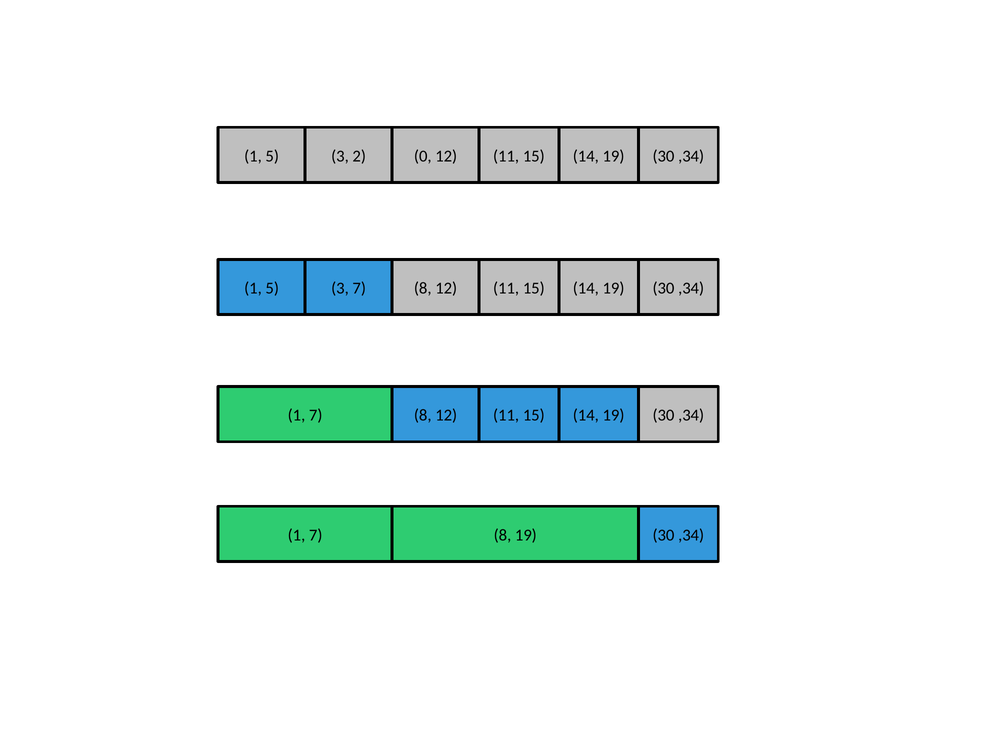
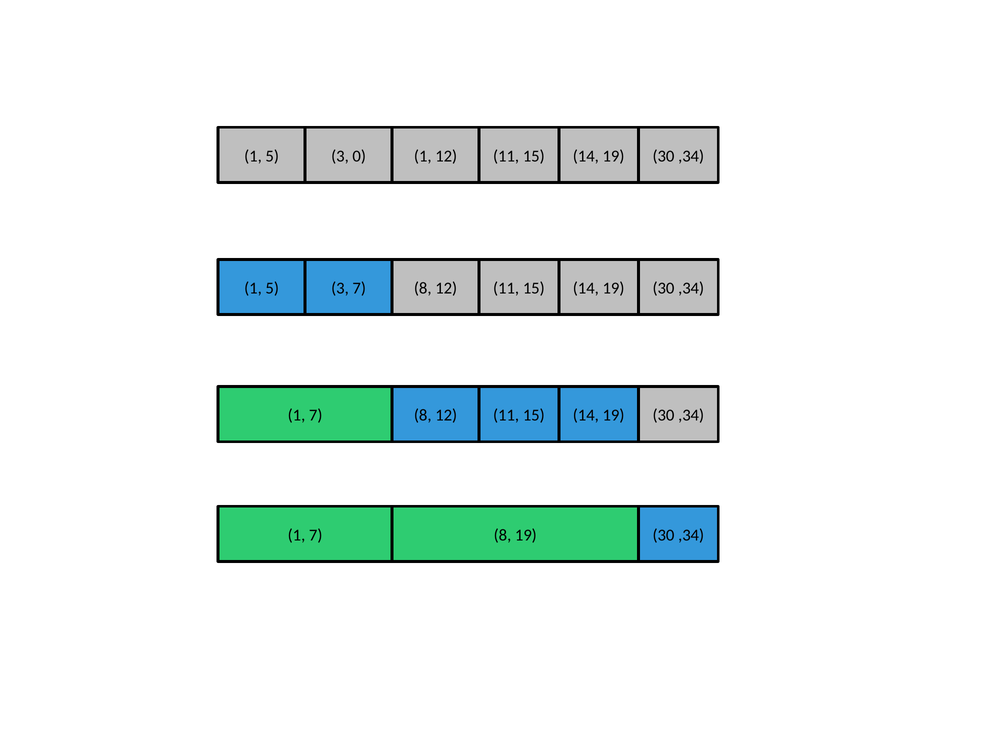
2: 2 -> 0
0 at (423, 156): 0 -> 1
